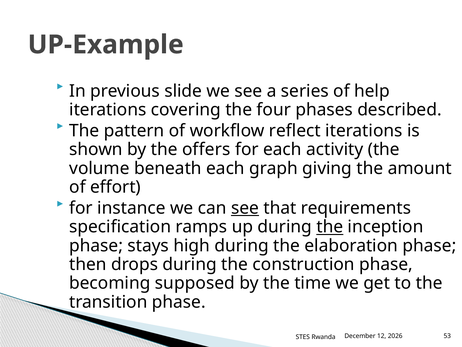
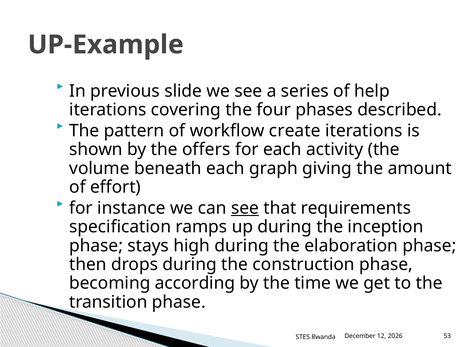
reflect: reflect -> create
the at (330, 227) underline: present -> none
supposed: supposed -> according
